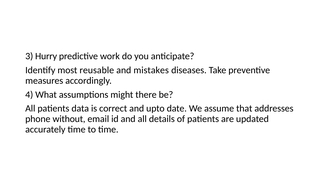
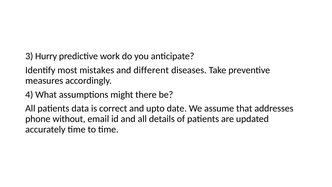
reusable: reusable -> mistakes
mistakes: mistakes -> different
